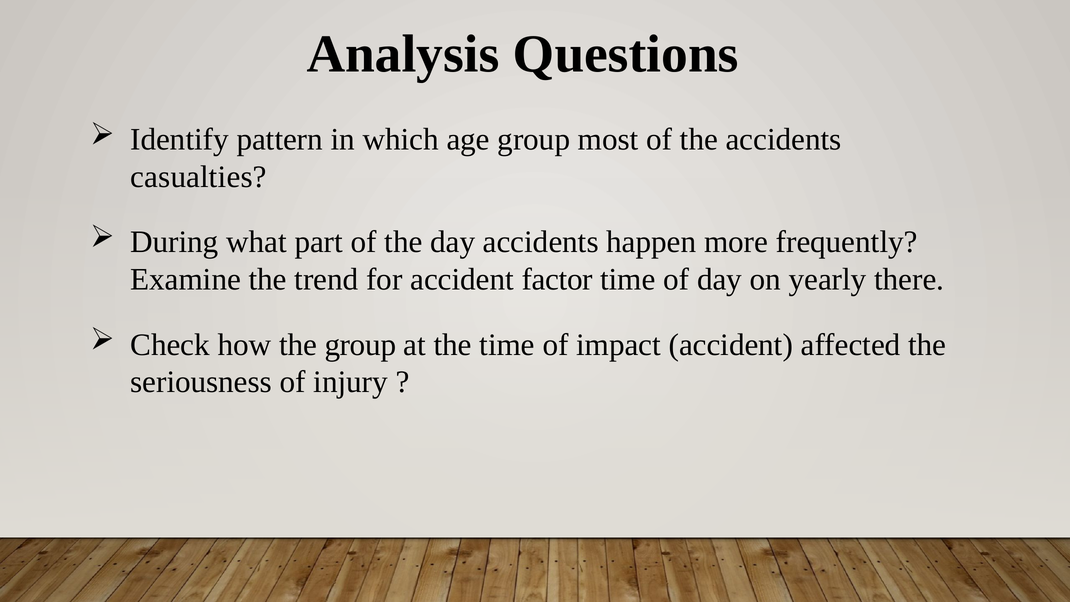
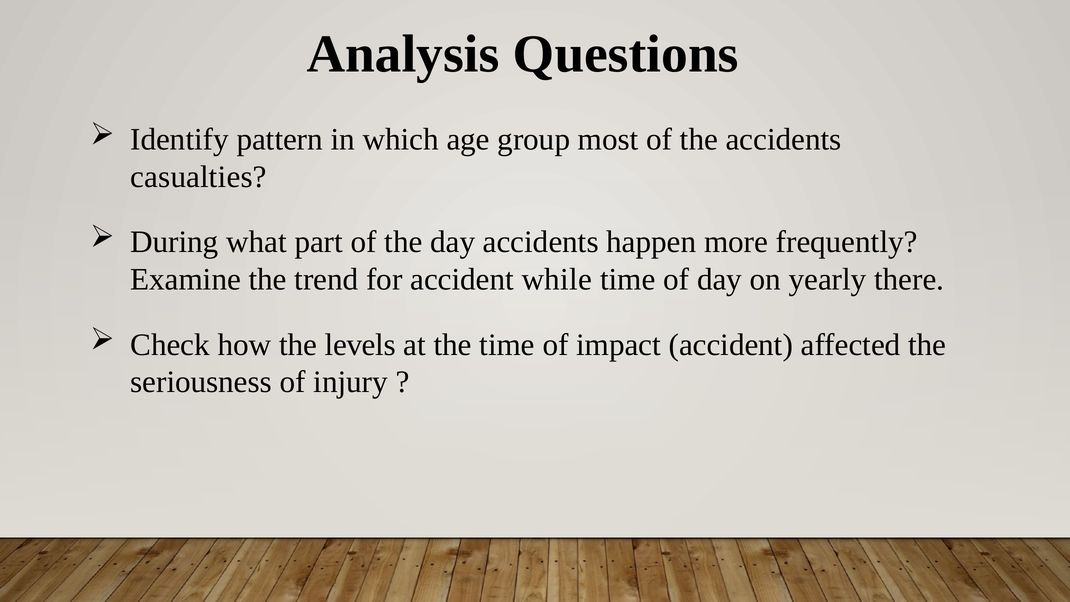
factor: factor -> while
the group: group -> levels
